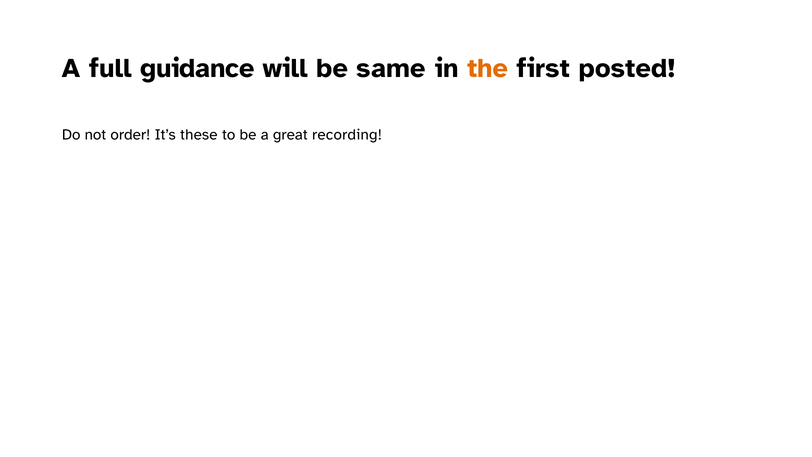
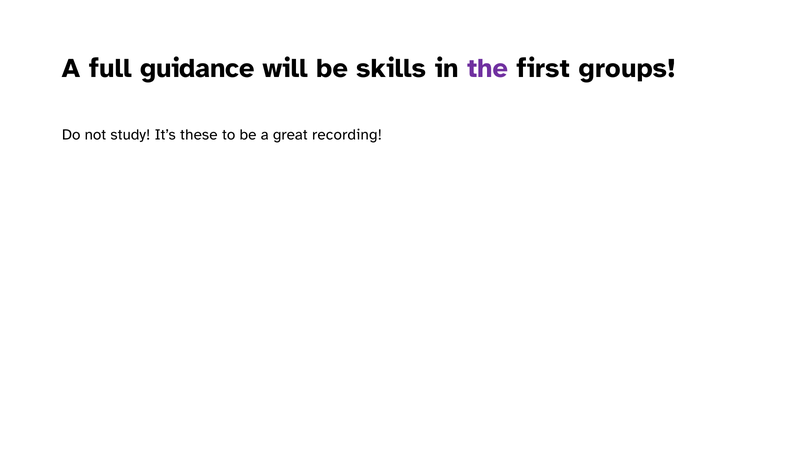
same: same -> skills
the colour: orange -> purple
posted: posted -> groups
order: order -> study
